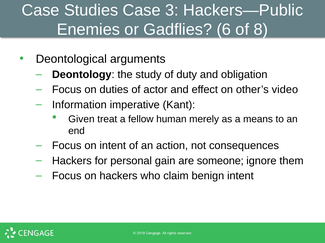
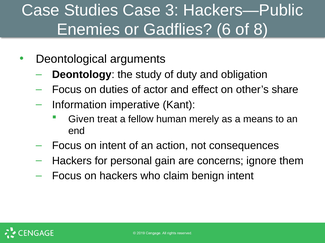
video: video -> share
someone: someone -> concerns
